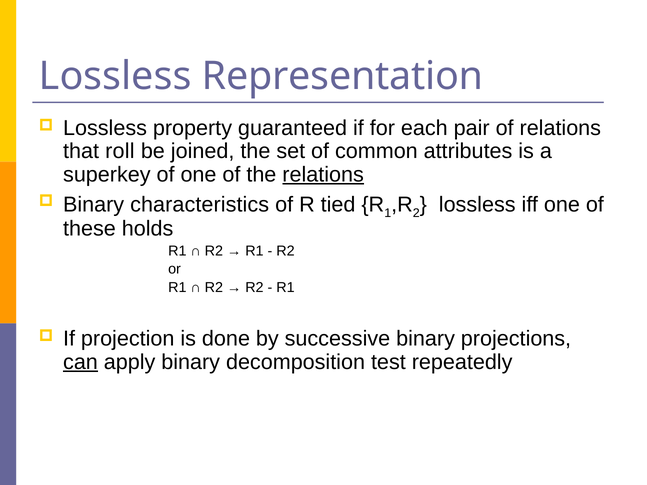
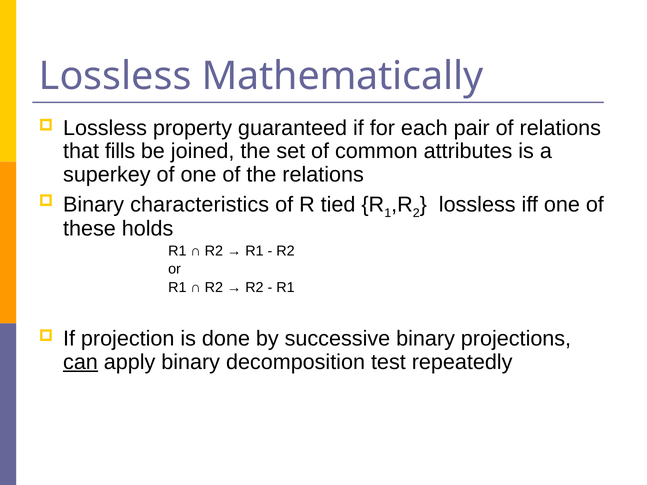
Representation: Representation -> Mathematically
roll: roll -> fills
relations at (323, 175) underline: present -> none
